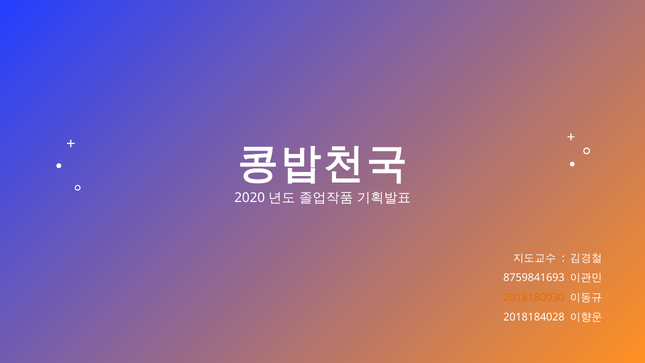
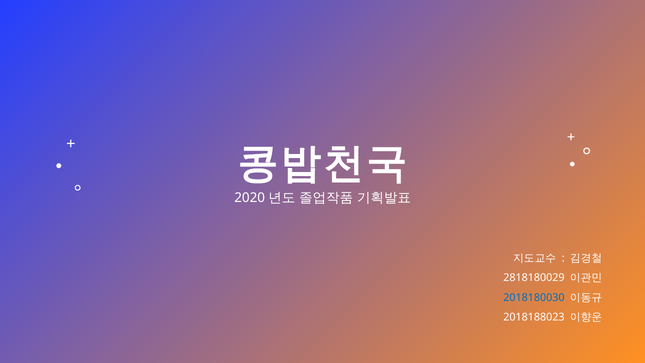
8759841693: 8759841693 -> 2818180029
2018180030 colour: orange -> blue
2018184028: 2018184028 -> 2018188023
